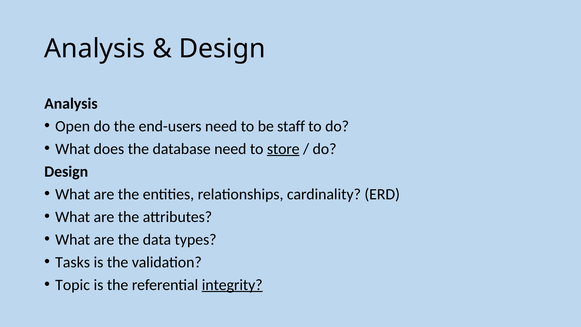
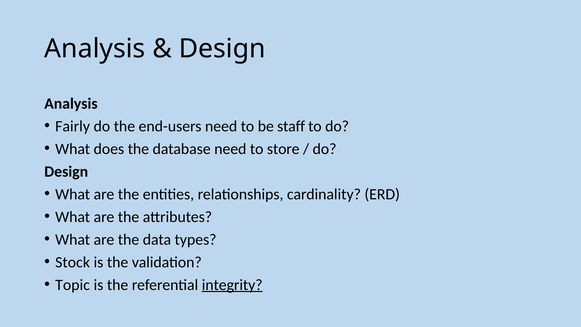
Open: Open -> Fairly
store underline: present -> none
Tasks: Tasks -> Stock
